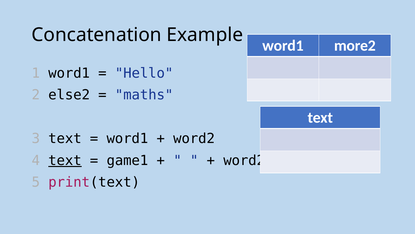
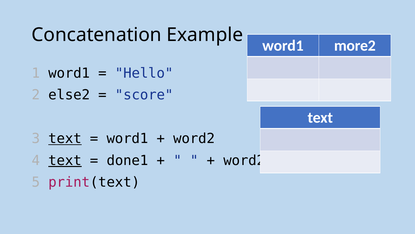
maths: maths -> score
text at (65, 138) underline: none -> present
game1: game1 -> done1
